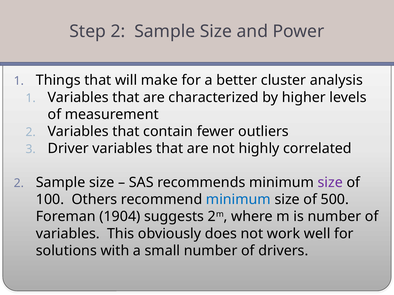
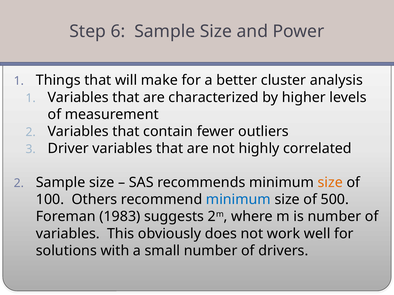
Step 2: 2 -> 6
size at (330, 183) colour: purple -> orange
1904: 1904 -> 1983
